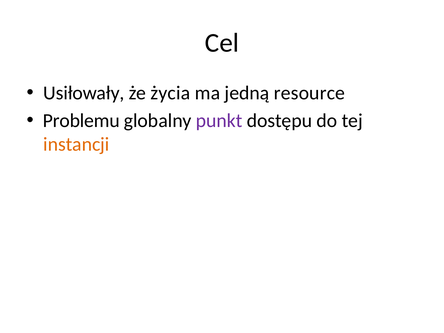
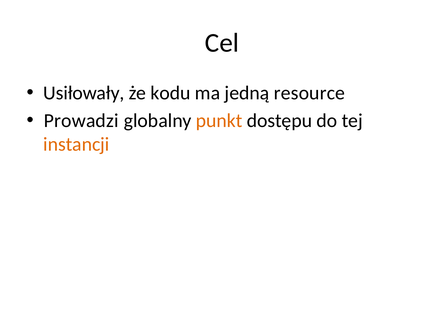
życia: życia -> kodu
Problemu: Problemu -> Prowadzi
punkt colour: purple -> orange
